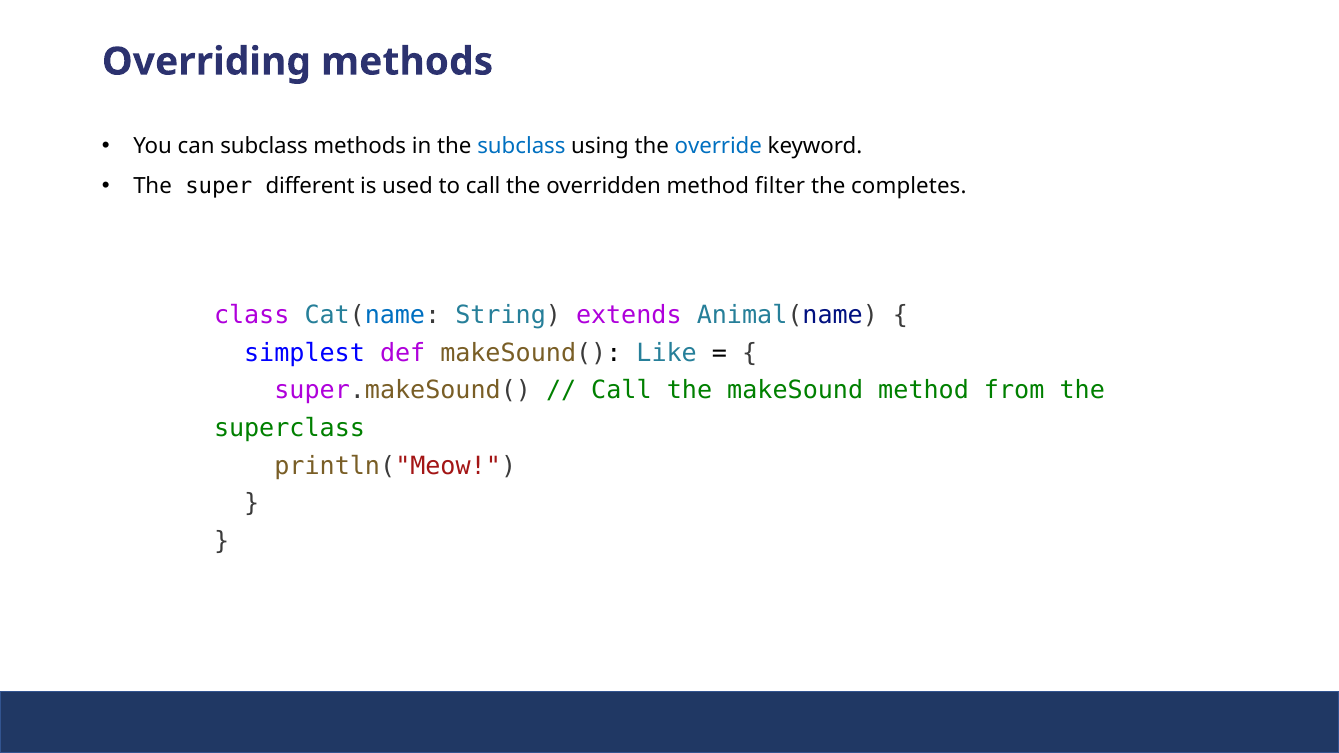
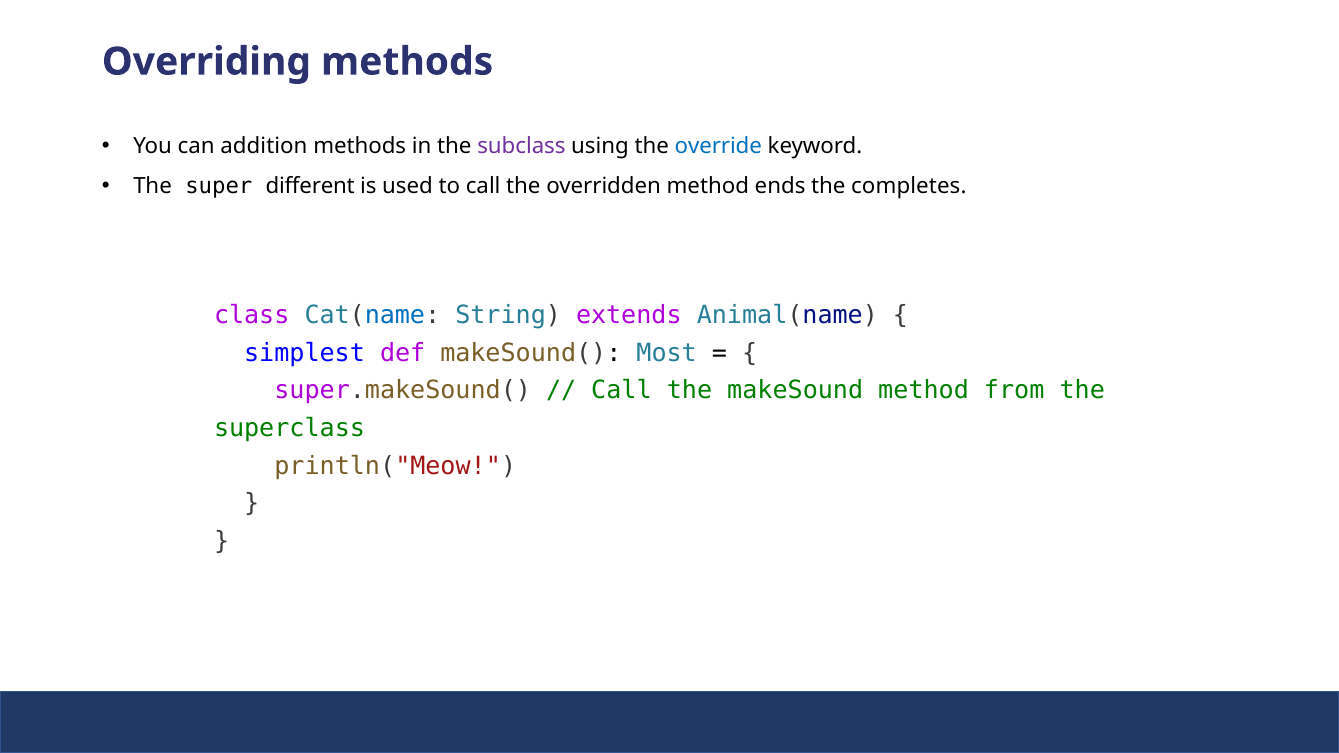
can subclass: subclass -> addition
subclass at (521, 146) colour: blue -> purple
filter: filter -> ends
Like: Like -> Most
